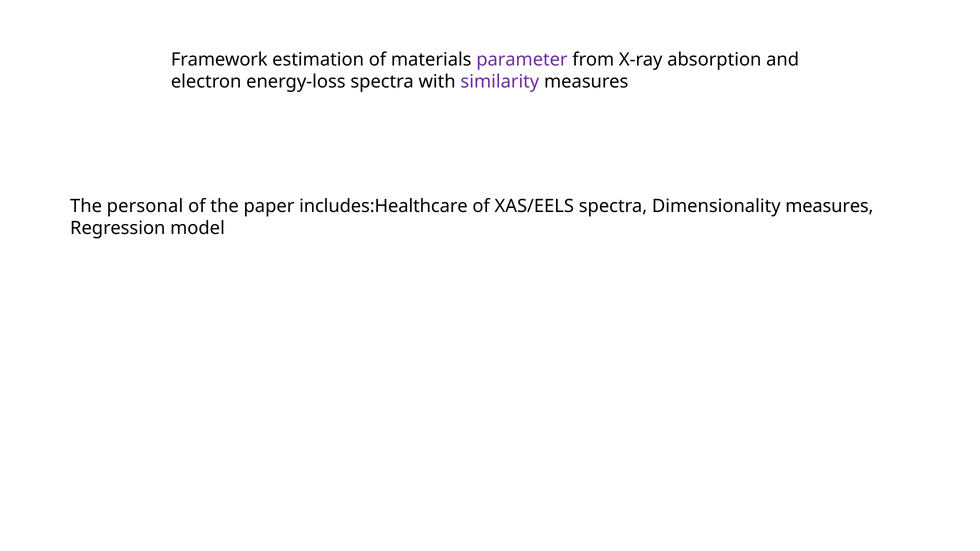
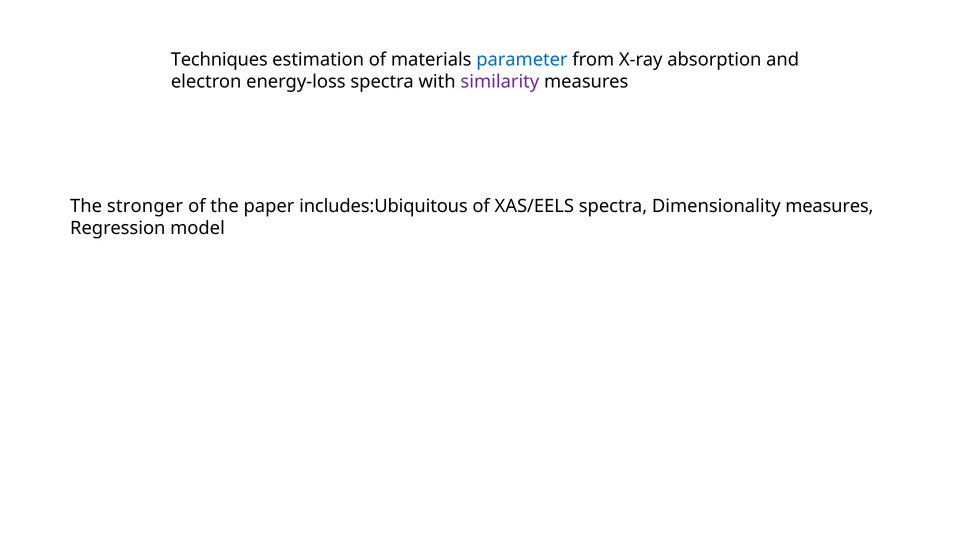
Framework: Framework -> Techniques
parameter colour: purple -> blue
personal: personal -> stronger
includes:Healthcare: includes:Healthcare -> includes:Ubiquitous
